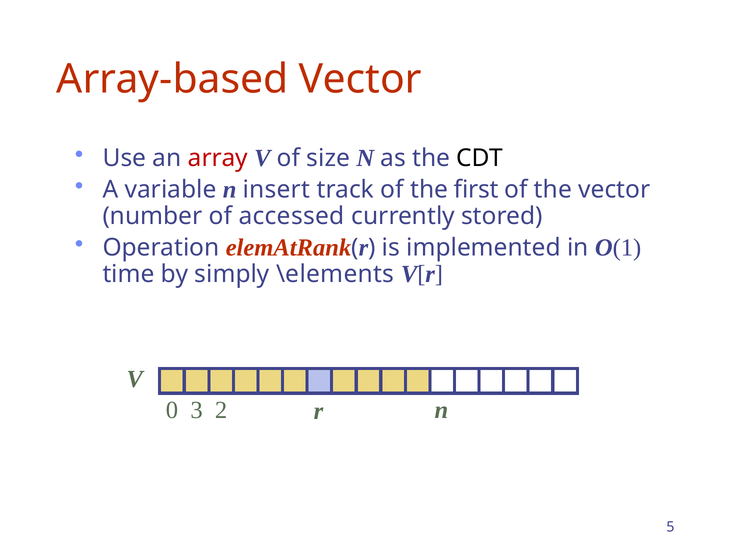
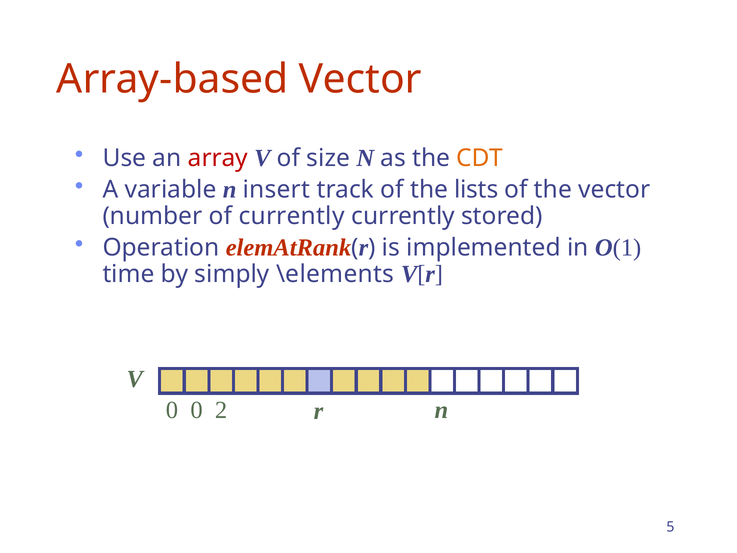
CDT colour: black -> orange
first: first -> lists
of accessed: accessed -> currently
0 3: 3 -> 0
